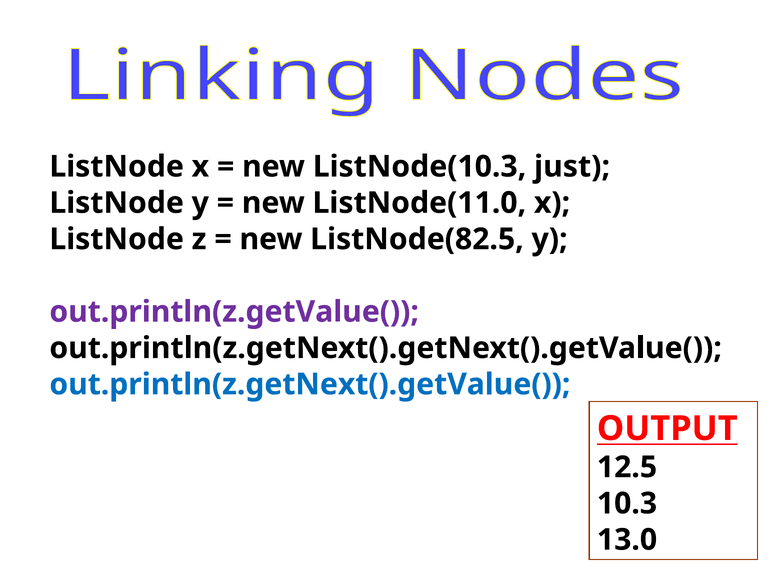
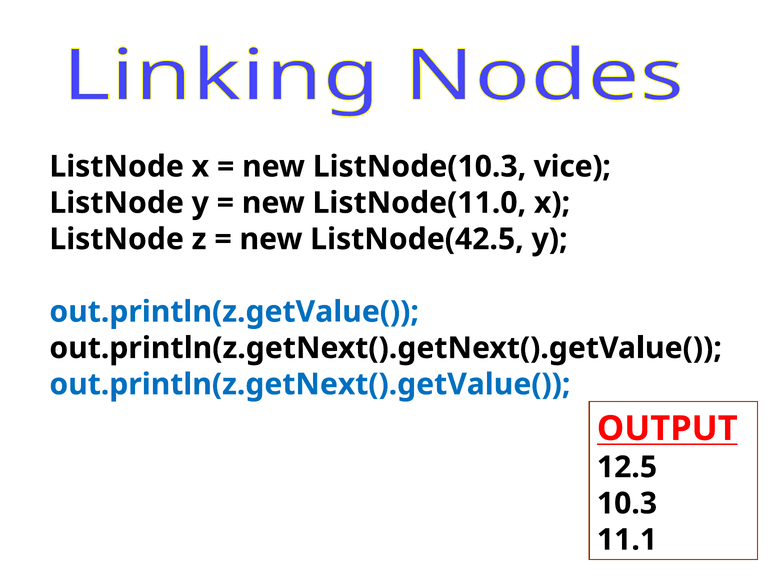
just: just -> vice
ListNode(82.5: ListNode(82.5 -> ListNode(42.5
out.println(z.getValue( colour: purple -> blue
13.0: 13.0 -> 11.1
